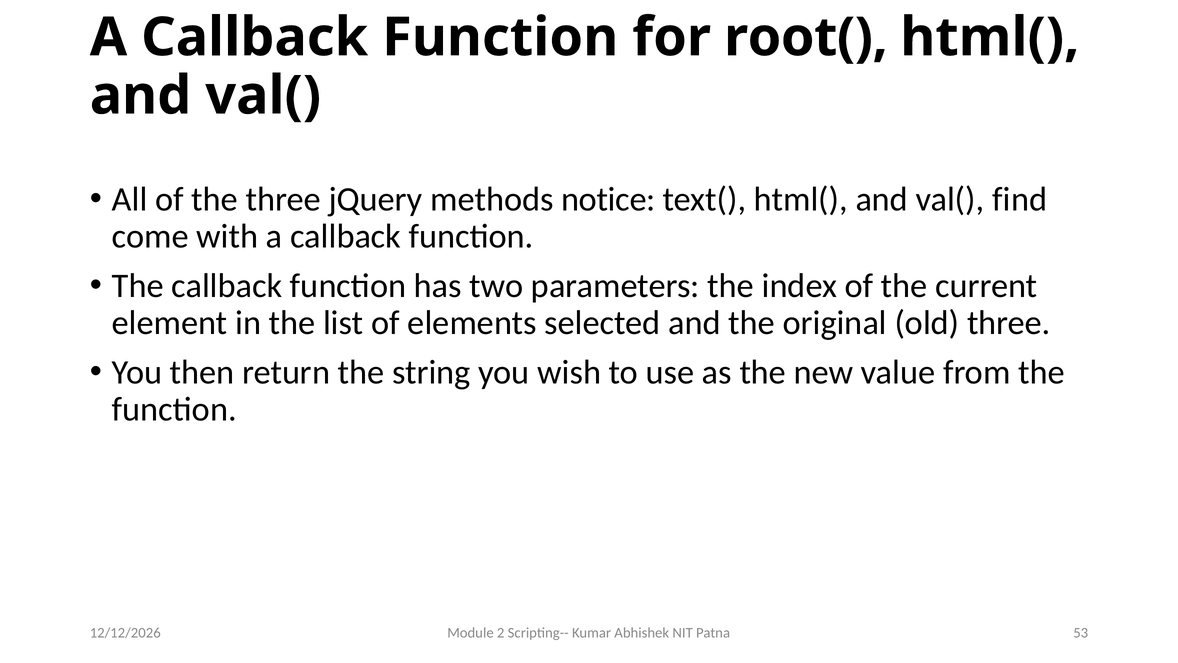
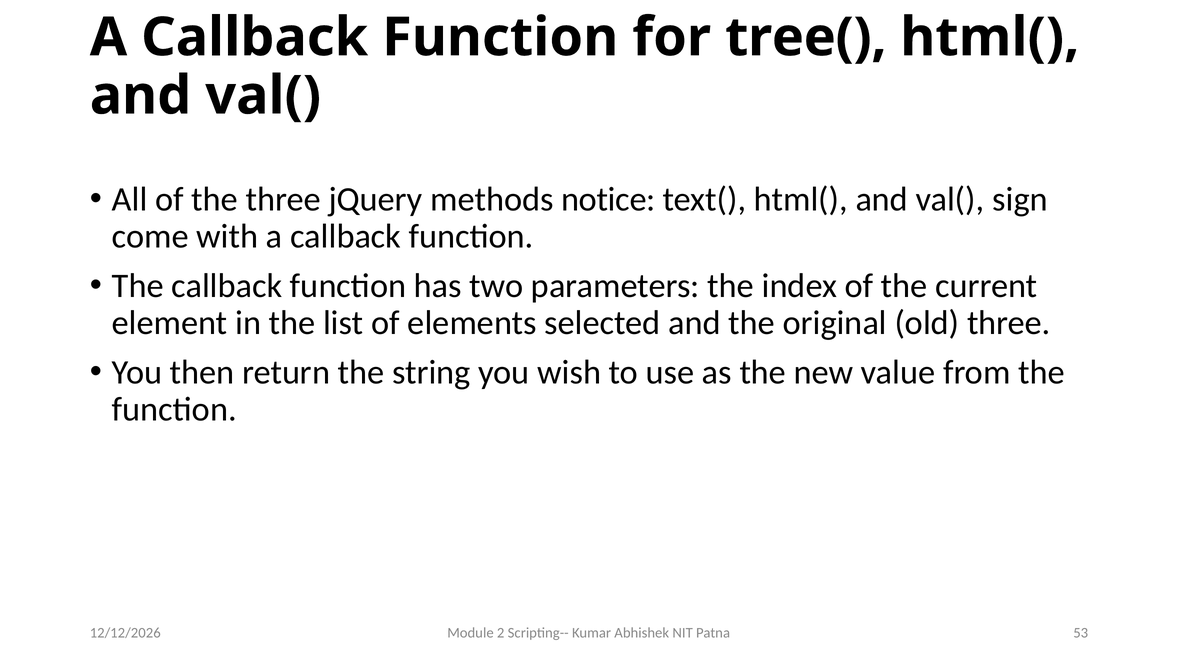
root(: root( -> tree(
find: find -> sign
